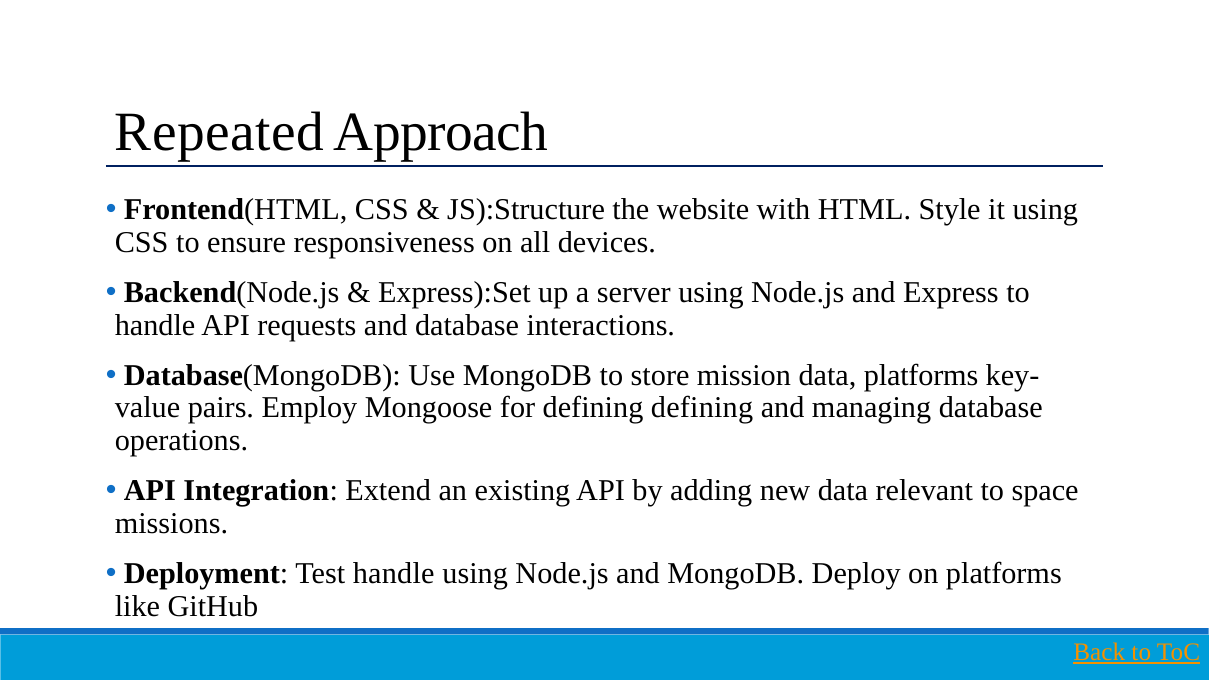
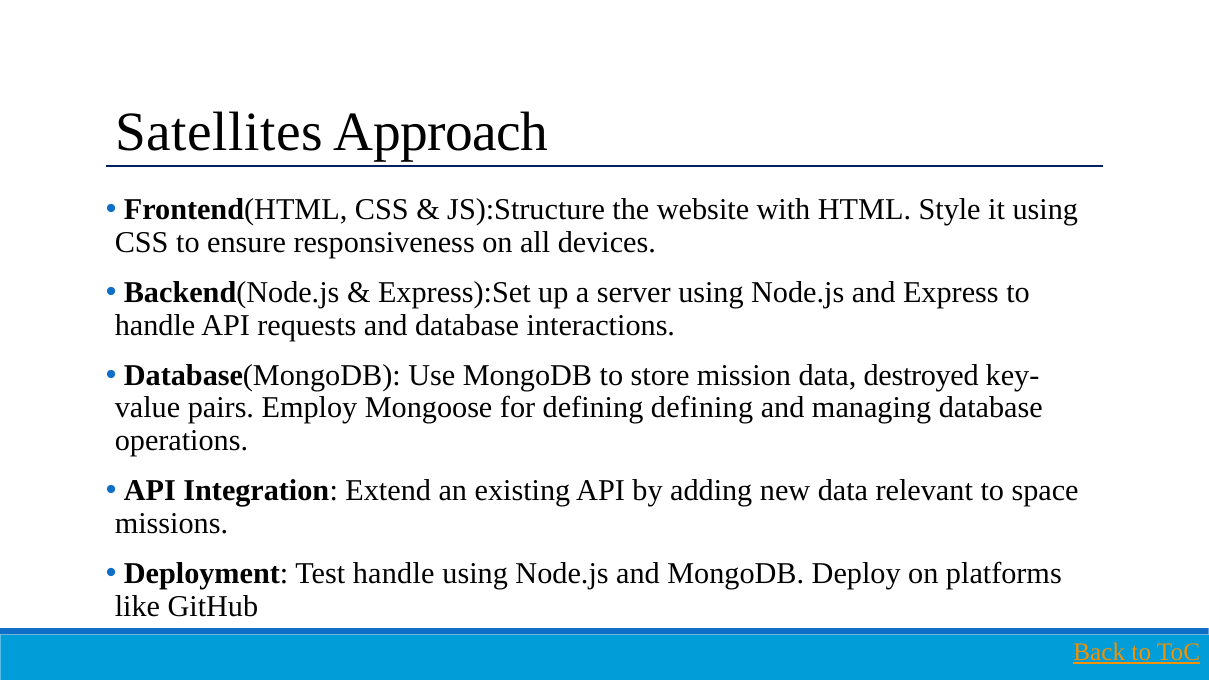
Repeated: Repeated -> Satellites
data platforms: platforms -> destroyed
